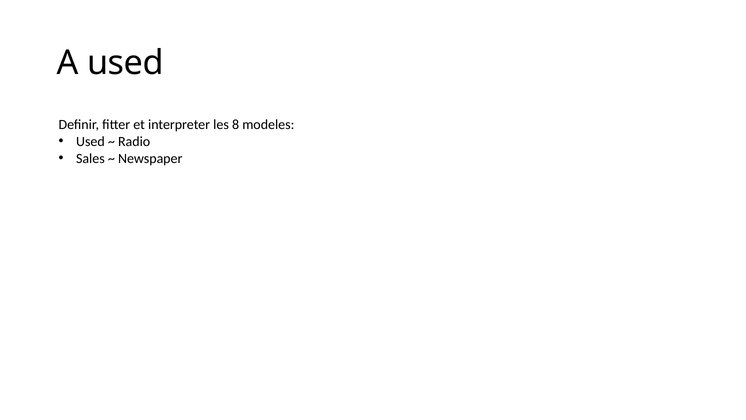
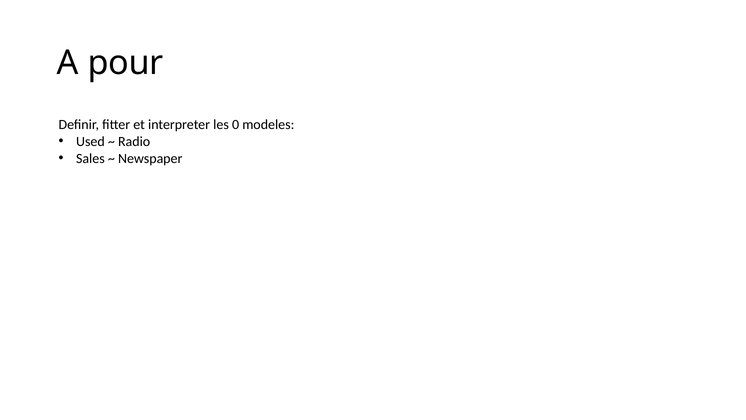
A used: used -> pour
8: 8 -> 0
